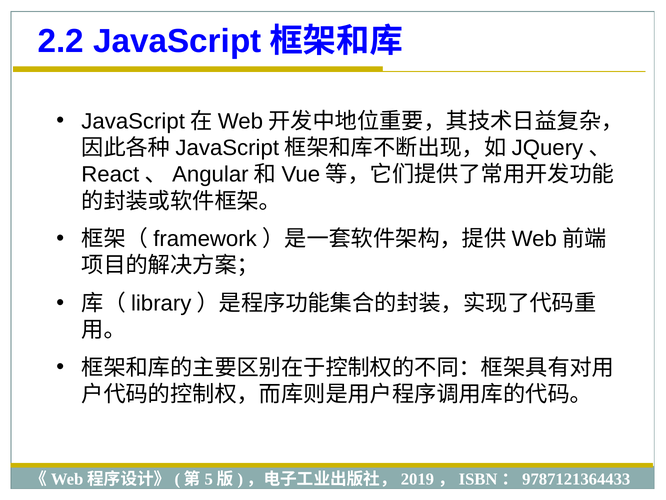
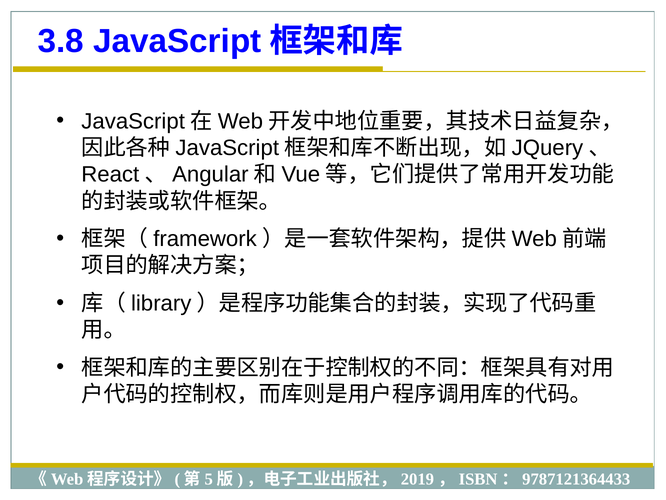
2.2: 2.2 -> 3.8
